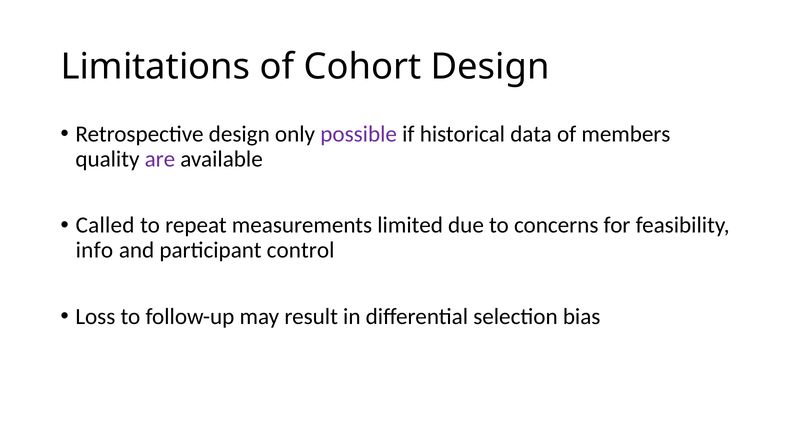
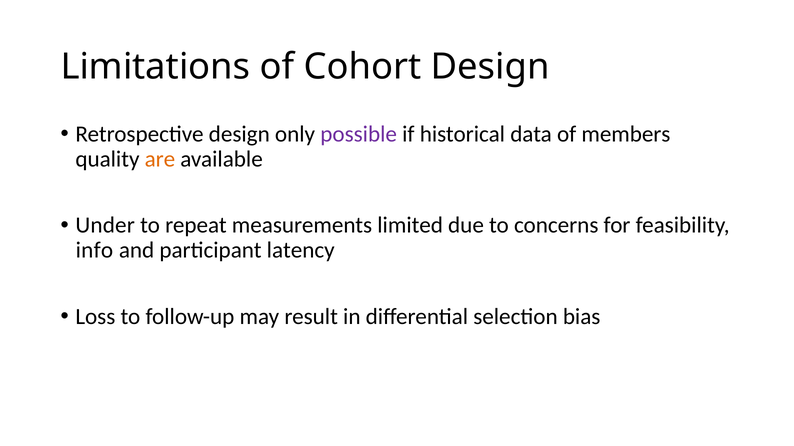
are colour: purple -> orange
Called: Called -> Under
control: control -> latency
